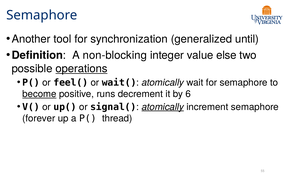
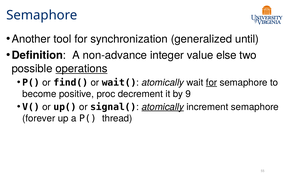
non-blocking: non-blocking -> non-advance
feel(: feel( -> find(
for at (212, 83) underline: none -> present
become underline: present -> none
runs: runs -> proc
6: 6 -> 9
